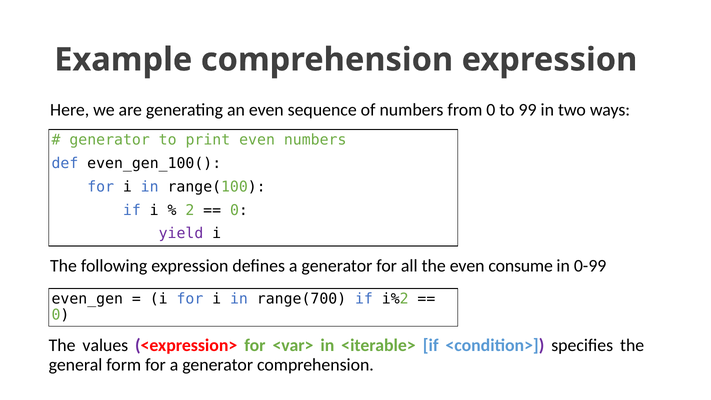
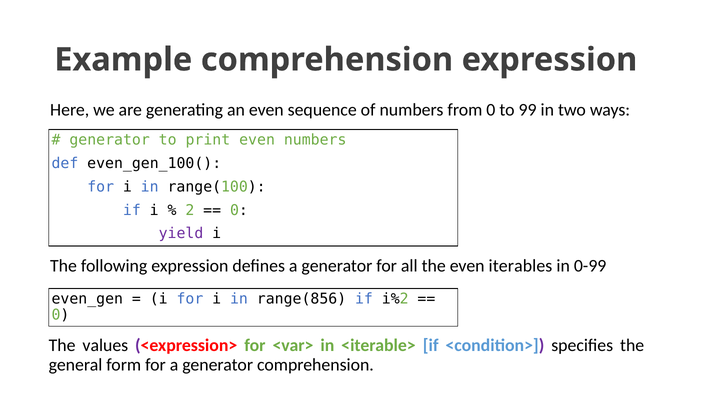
consume: consume -> iterables
range(700: range(700 -> range(856
